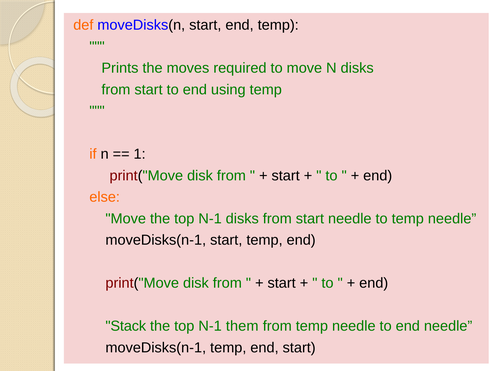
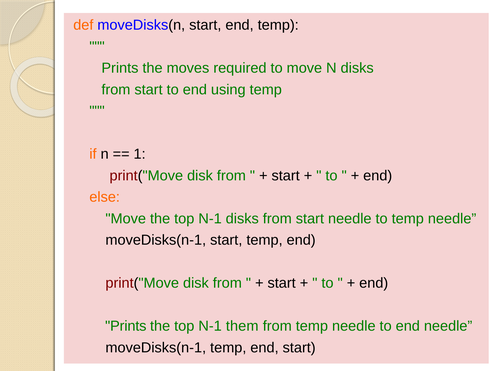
Stack at (126, 326): Stack -> Prints
